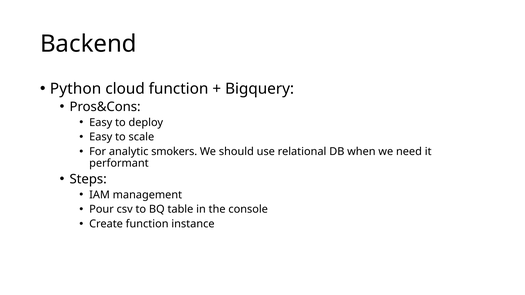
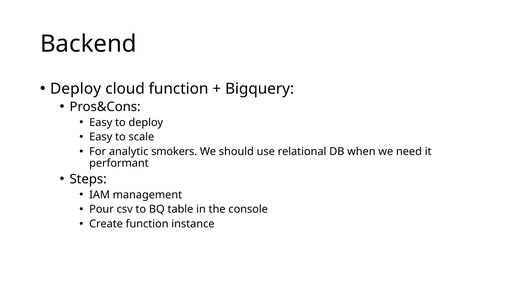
Python at (76, 89): Python -> Deploy
